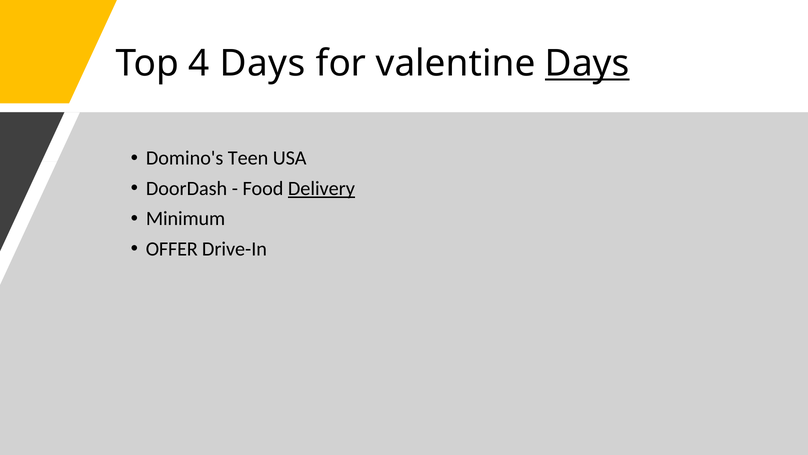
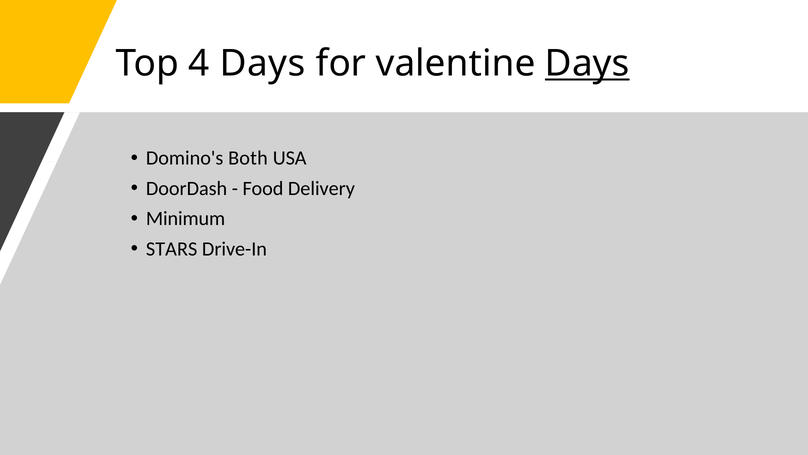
Teen: Teen -> Both
Delivery underline: present -> none
OFFER: OFFER -> STARS
